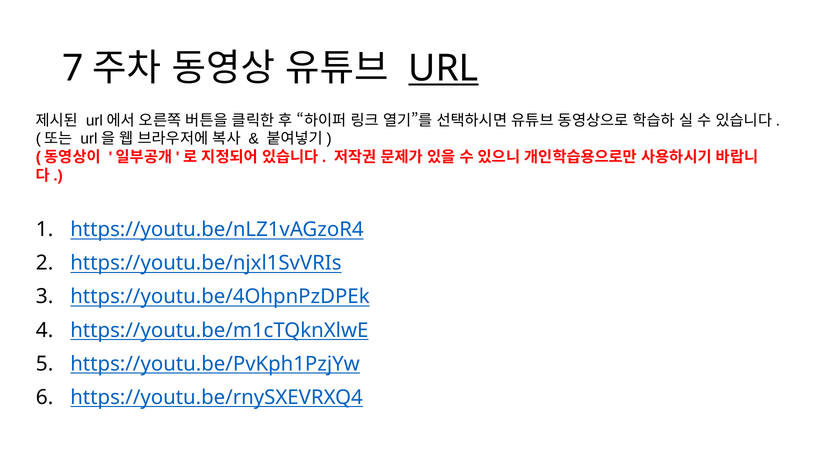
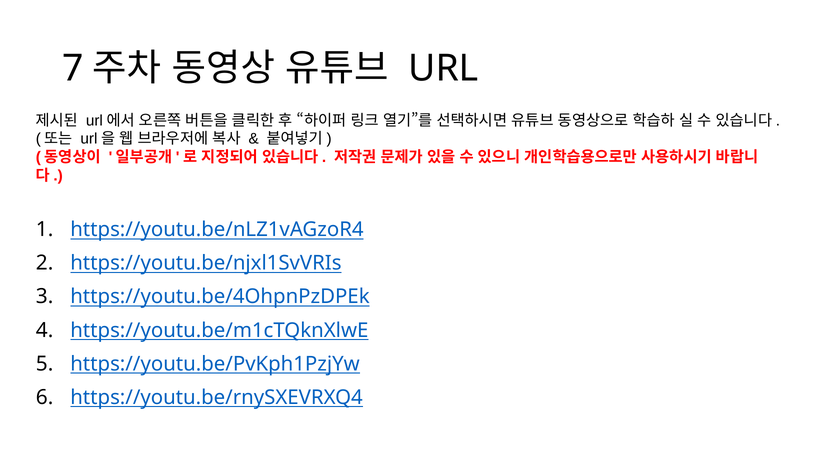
URL underline: present -> none
